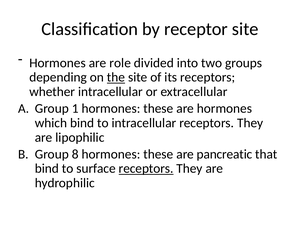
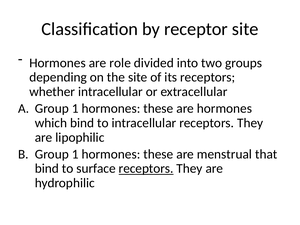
the underline: present -> none
8 at (75, 154): 8 -> 1
pancreatic: pancreatic -> menstrual
